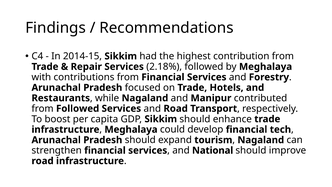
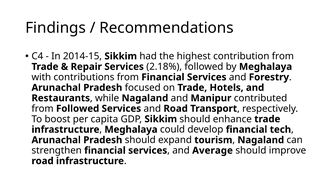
National: National -> Average
